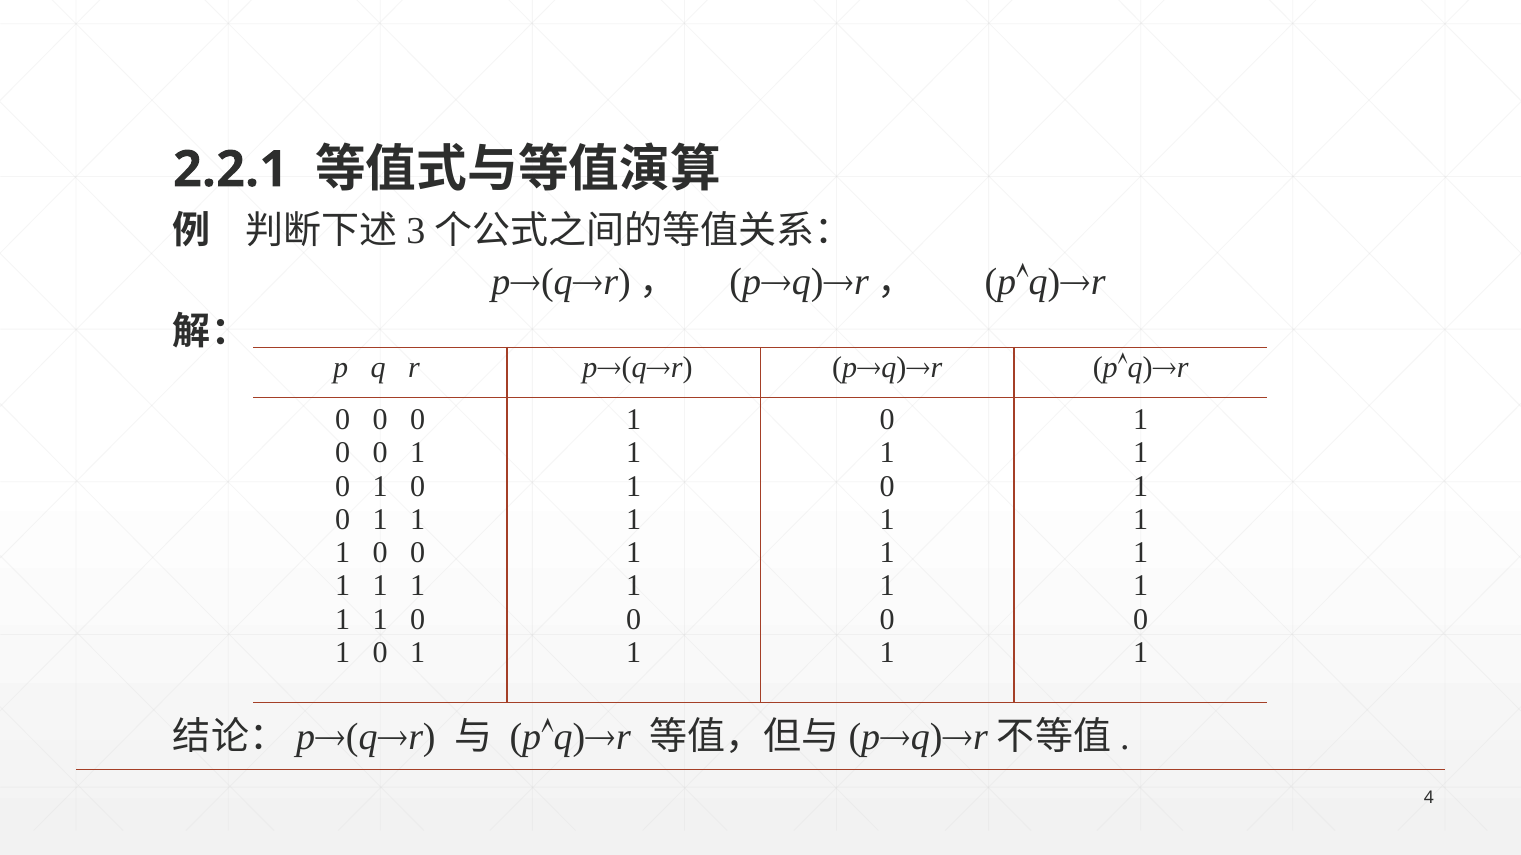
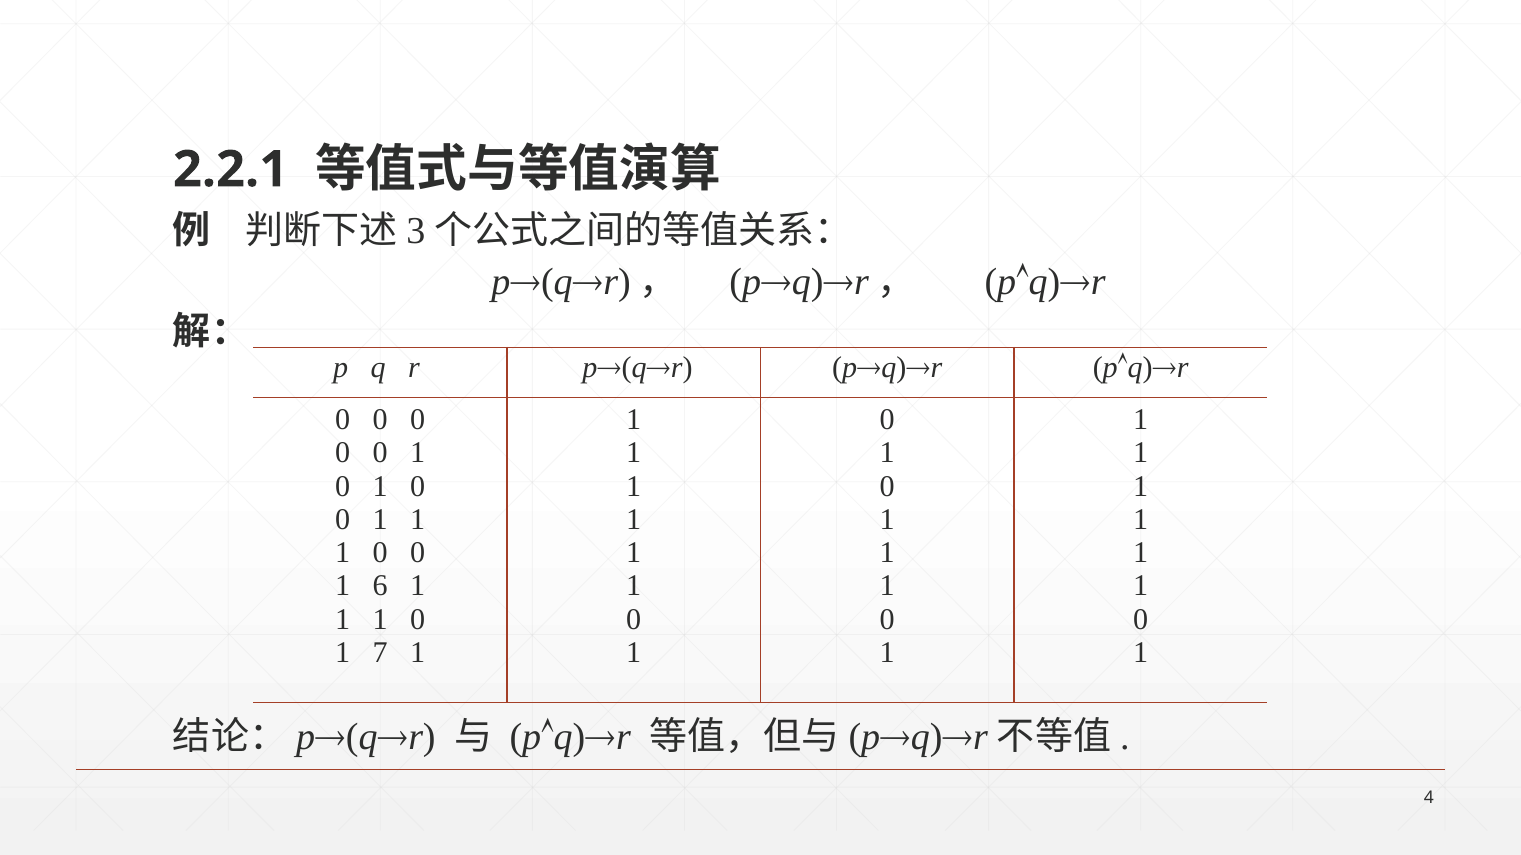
1 at (380, 586): 1 -> 6
0 at (380, 653): 0 -> 7
